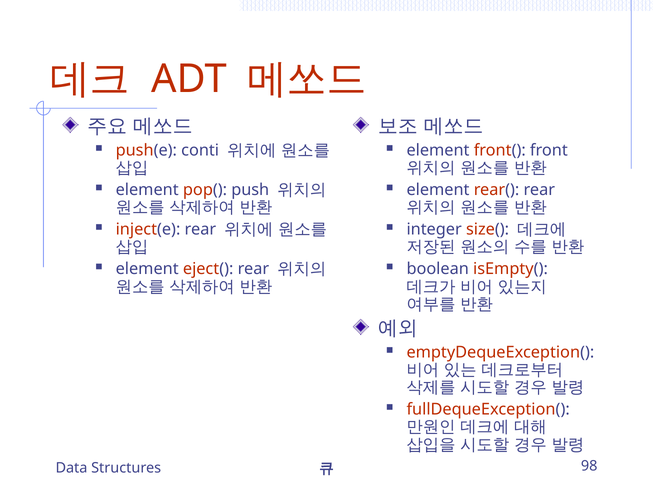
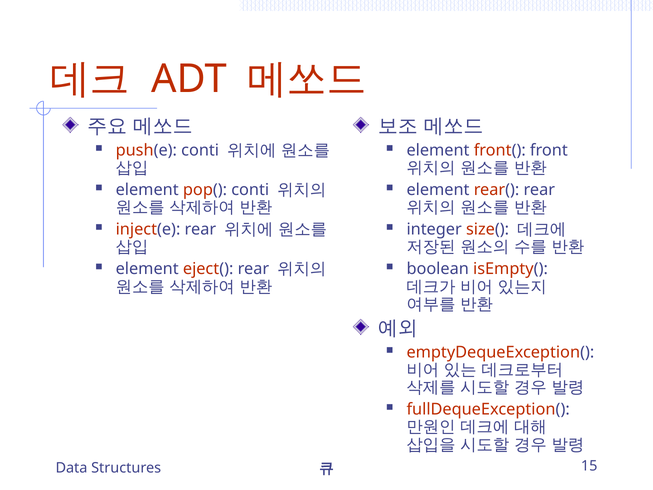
pop( push: push -> conti
98: 98 -> 15
